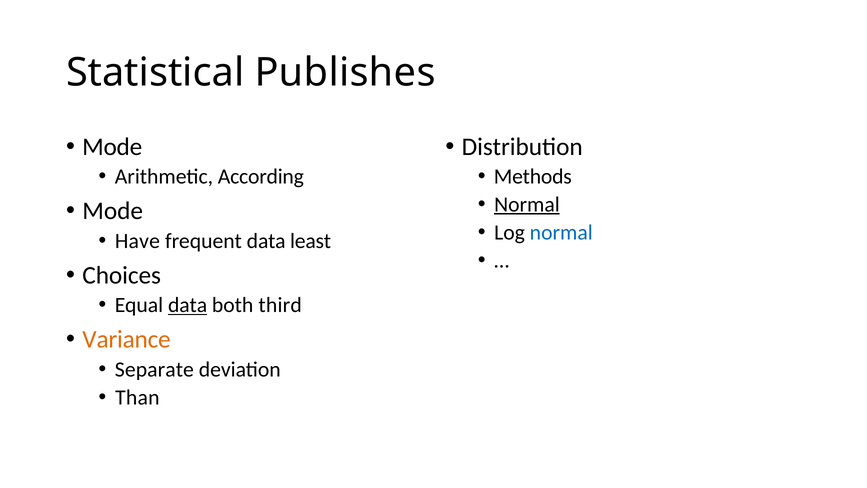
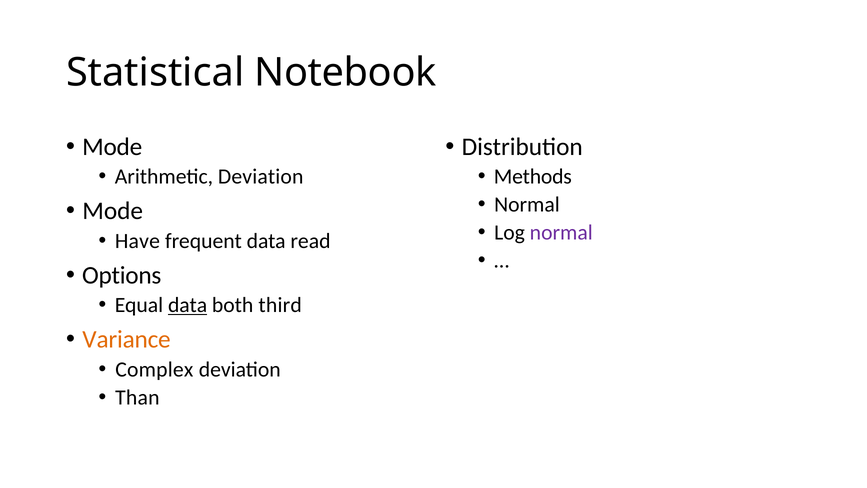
Publishes: Publishes -> Notebook
Arithmetic According: According -> Deviation
Normal at (527, 204) underline: present -> none
normal at (561, 232) colour: blue -> purple
least: least -> read
Choices: Choices -> Options
Separate: Separate -> Complex
